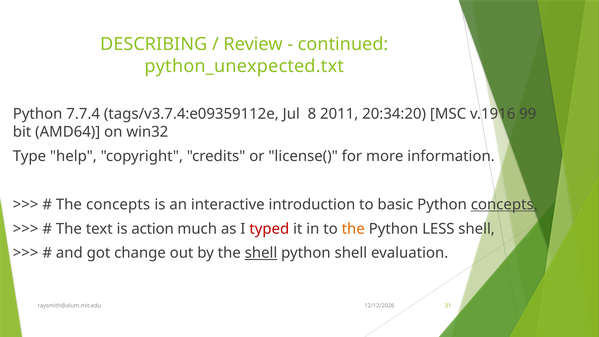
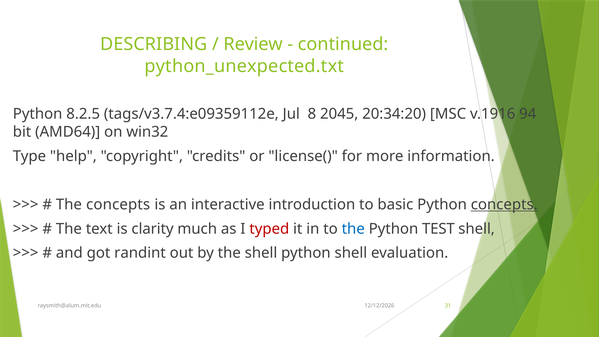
7.7.4: 7.7.4 -> 8.2.5
2011: 2011 -> 2045
99: 99 -> 94
action: action -> clarity
the at (353, 229) colour: orange -> blue
LESS: LESS -> TEST
change: change -> randint
shell at (261, 253) underline: present -> none
